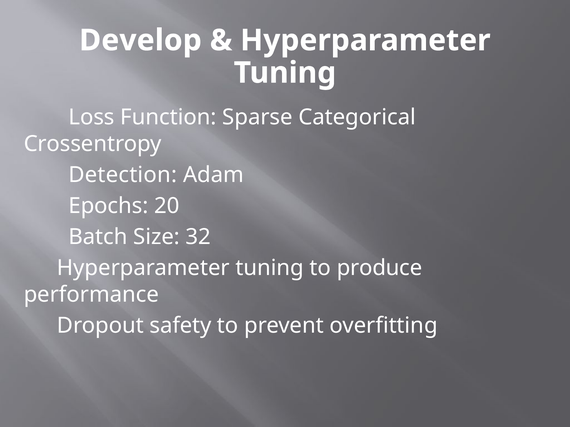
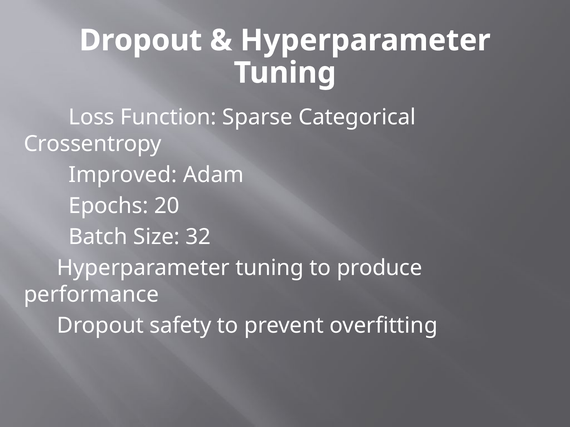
Develop at (140, 40): Develop -> Dropout
Detection: Detection -> Improved
